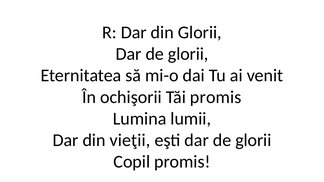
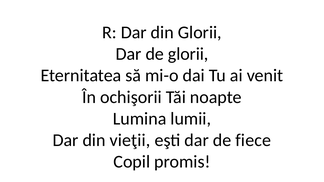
Tăi promis: promis -> noapte
eşti dar de glorii: glorii -> fiece
